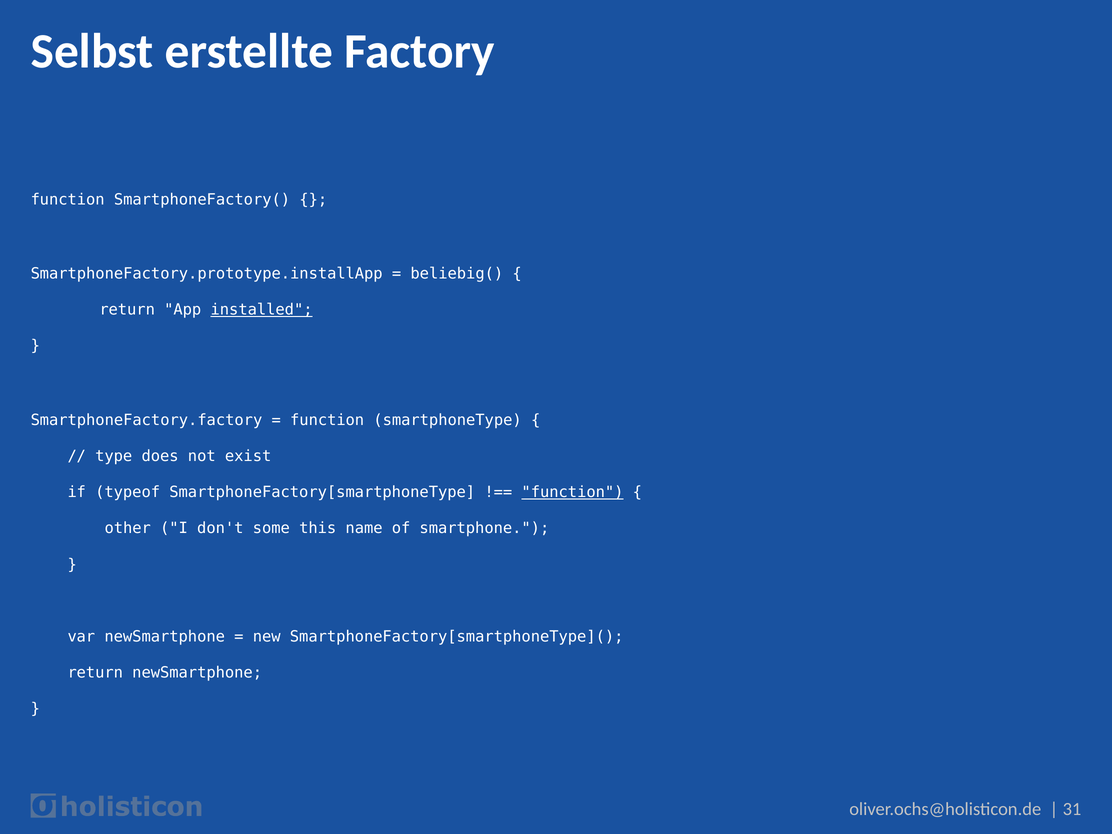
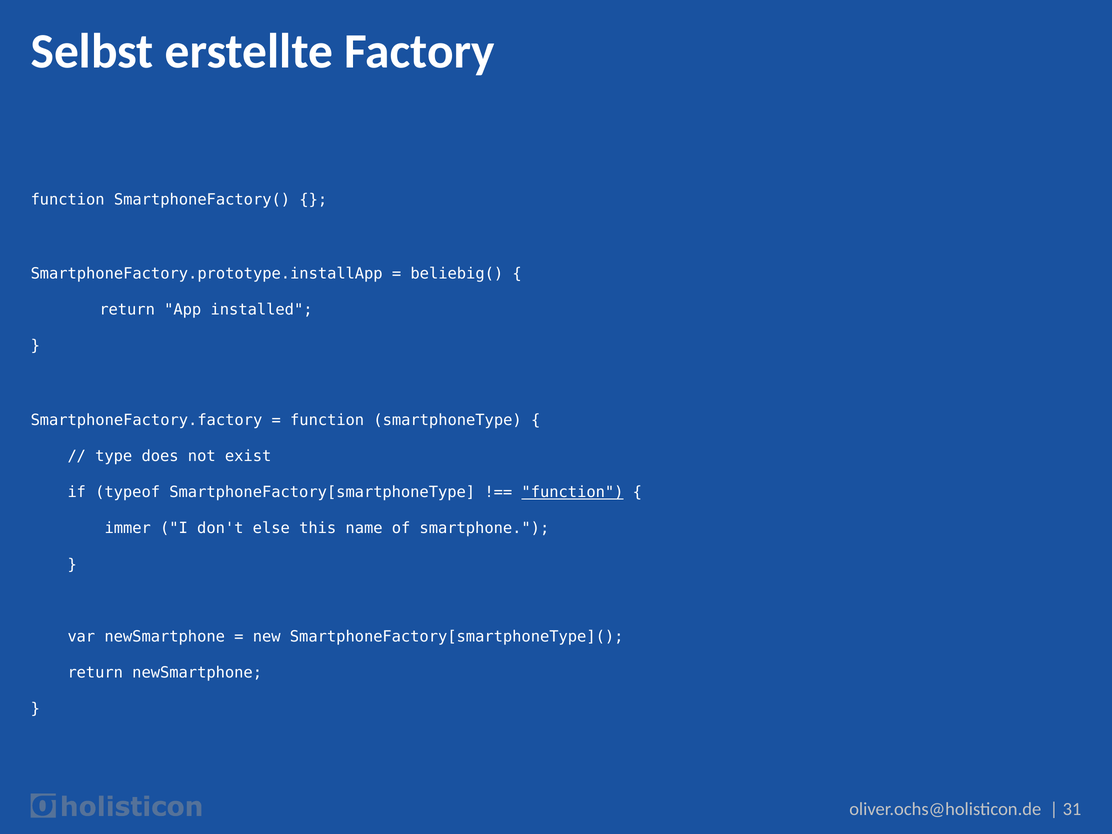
installed underline: present -> none
other: other -> immer
some: some -> else
